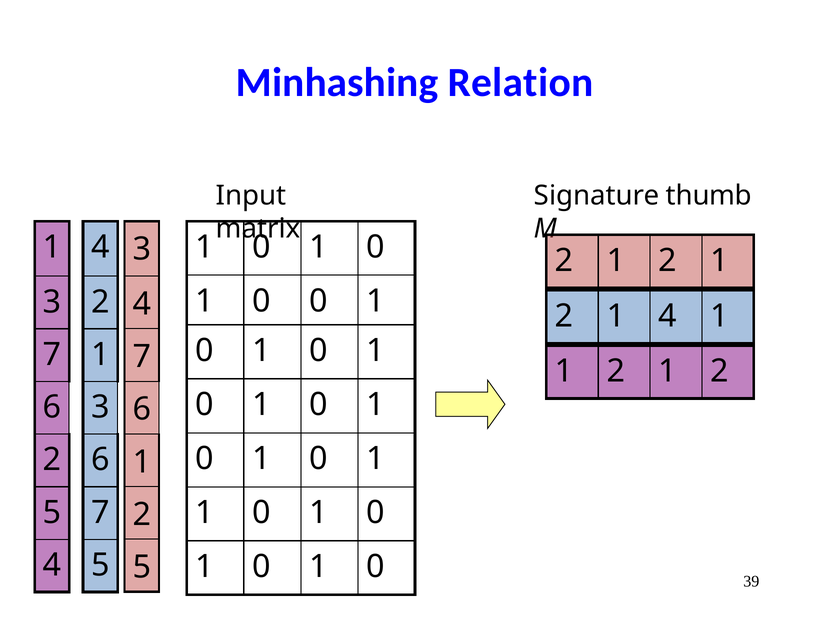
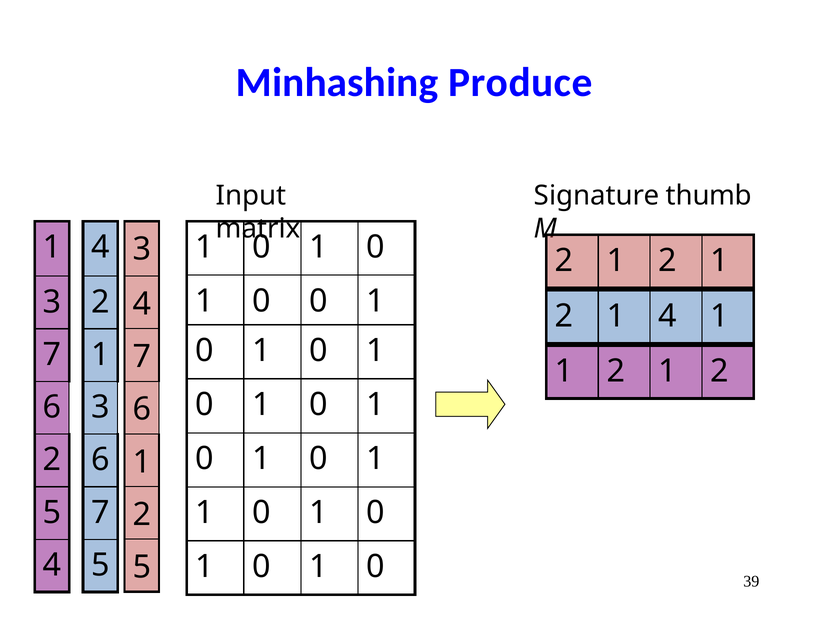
Relation: Relation -> Produce
